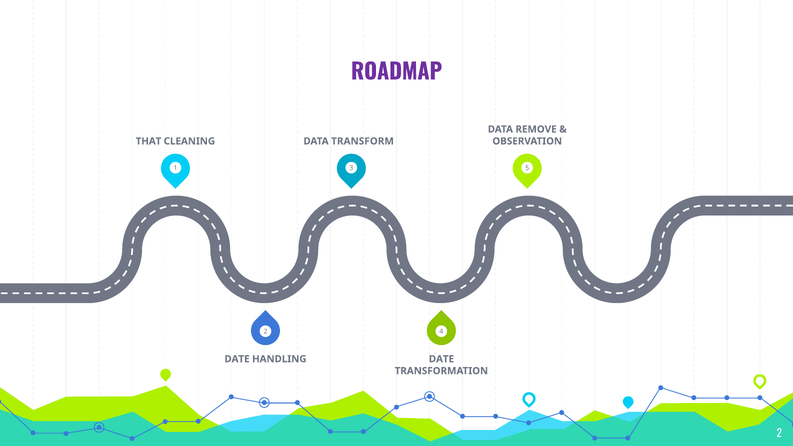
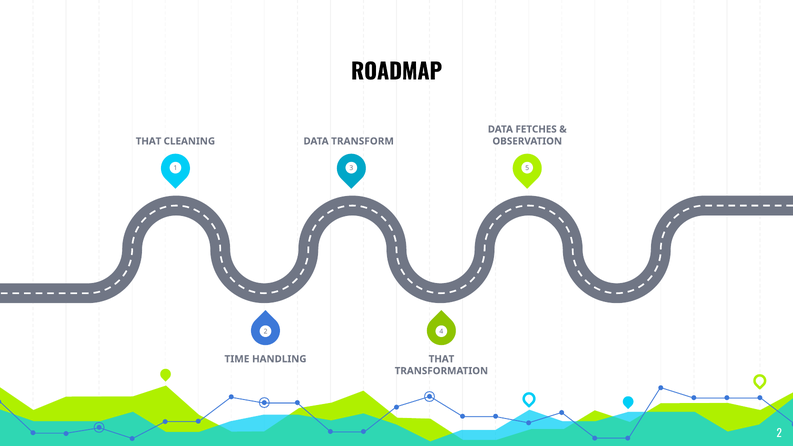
ROADMAP colour: purple -> black
REMOVE: REMOVE -> FETCHES
DATE at (237, 359): DATE -> TIME
HANDLING DATE: DATE -> THAT
